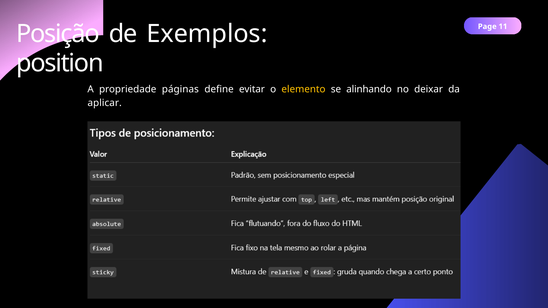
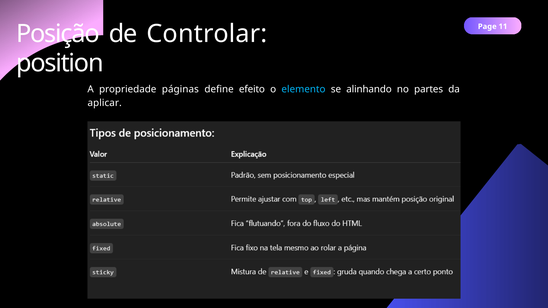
Exemplos: Exemplos -> Controlar
evitar: evitar -> efeito
elemento colour: yellow -> light blue
deixar: deixar -> partes
